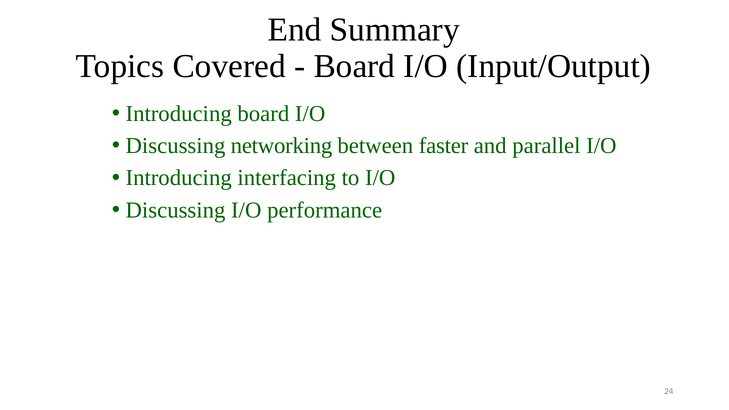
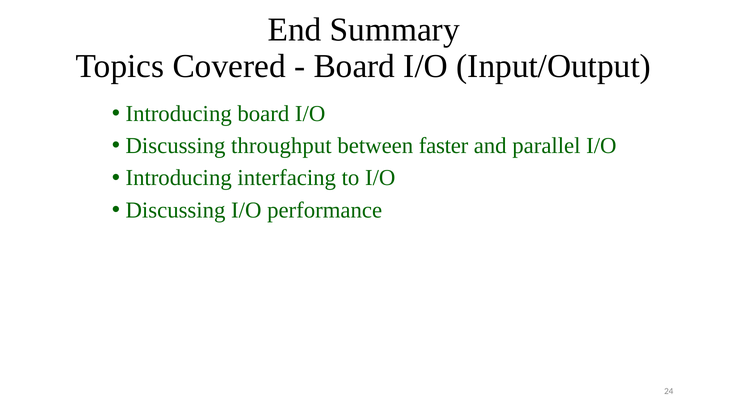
networking: networking -> throughput
